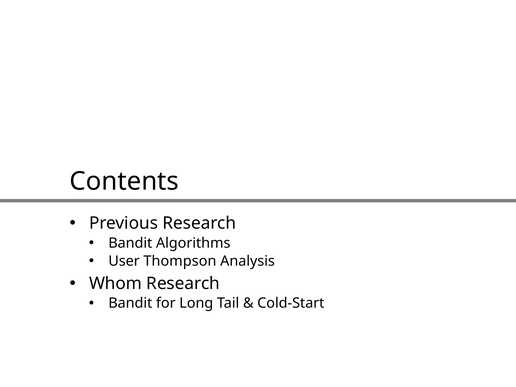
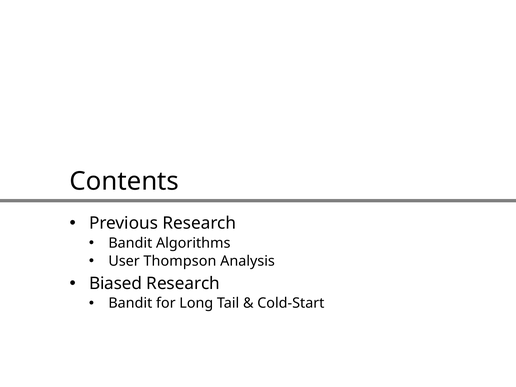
Whom: Whom -> Biased
